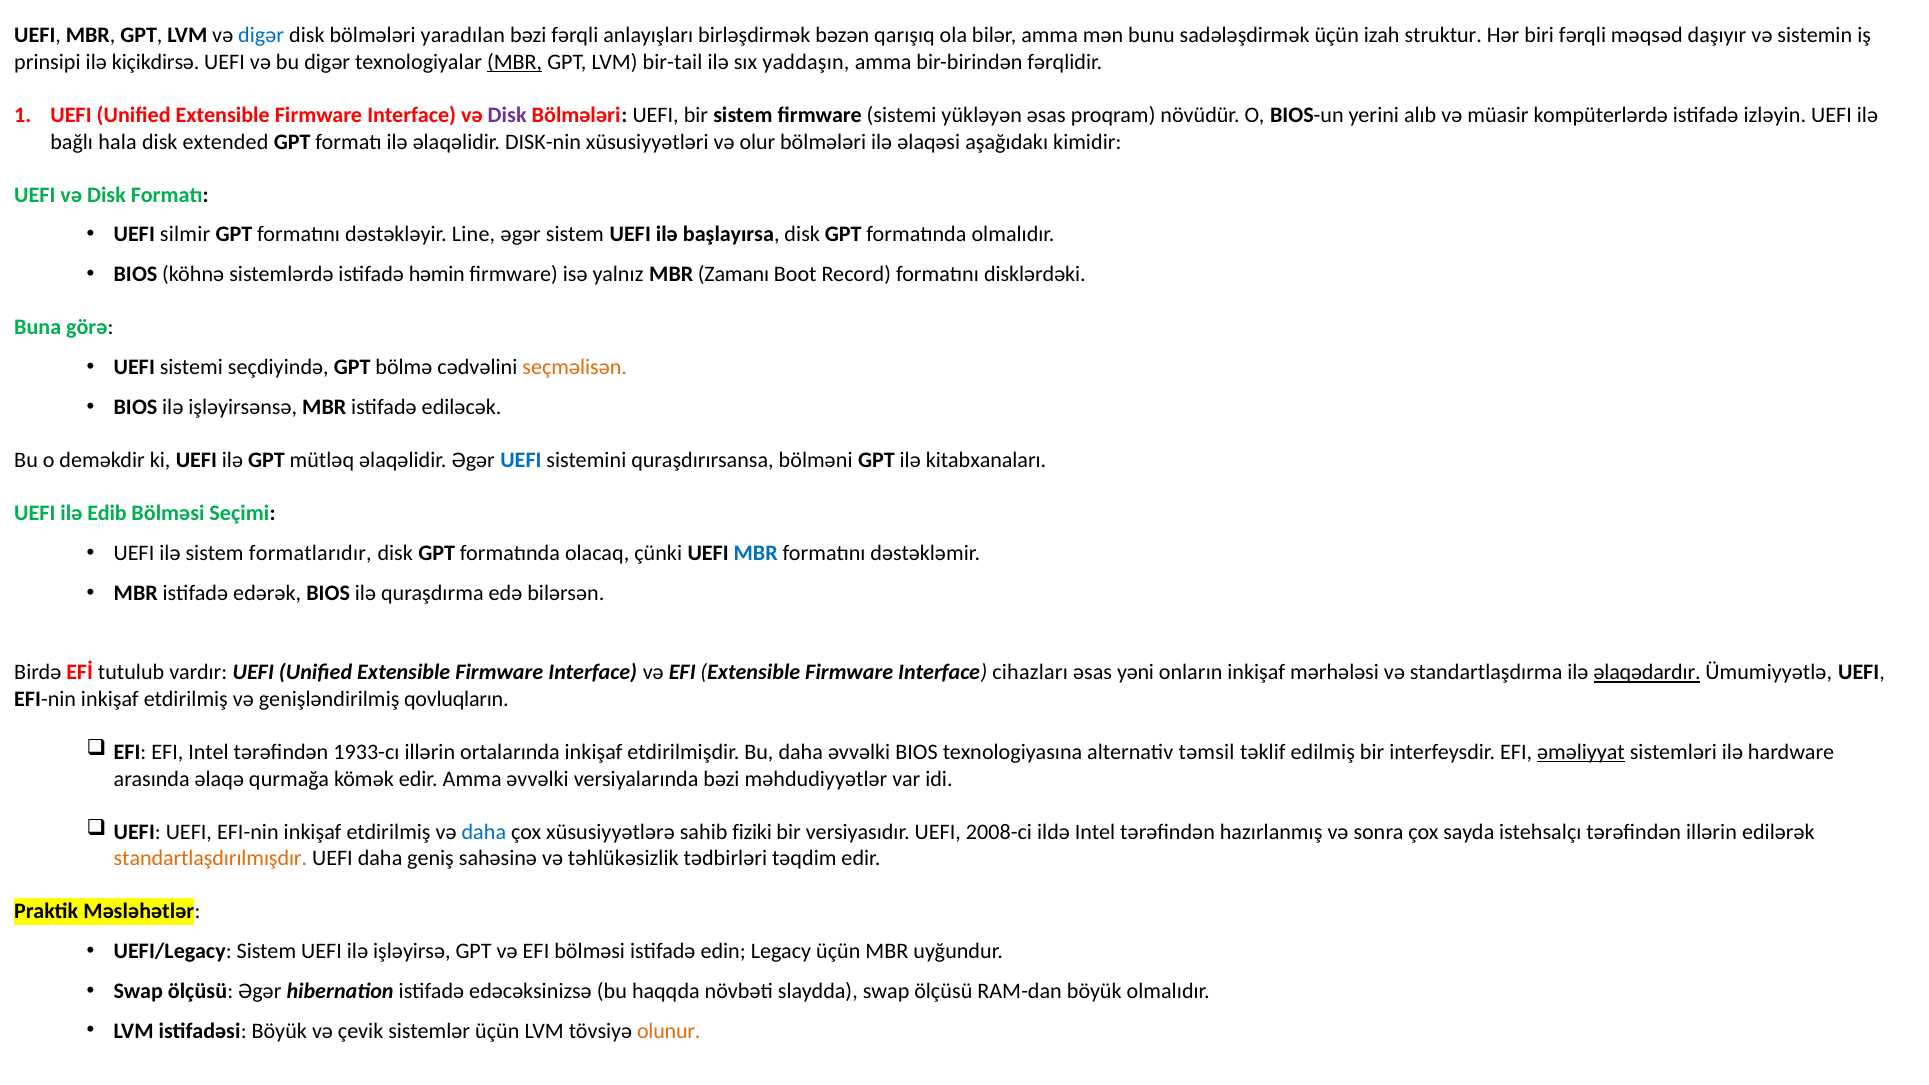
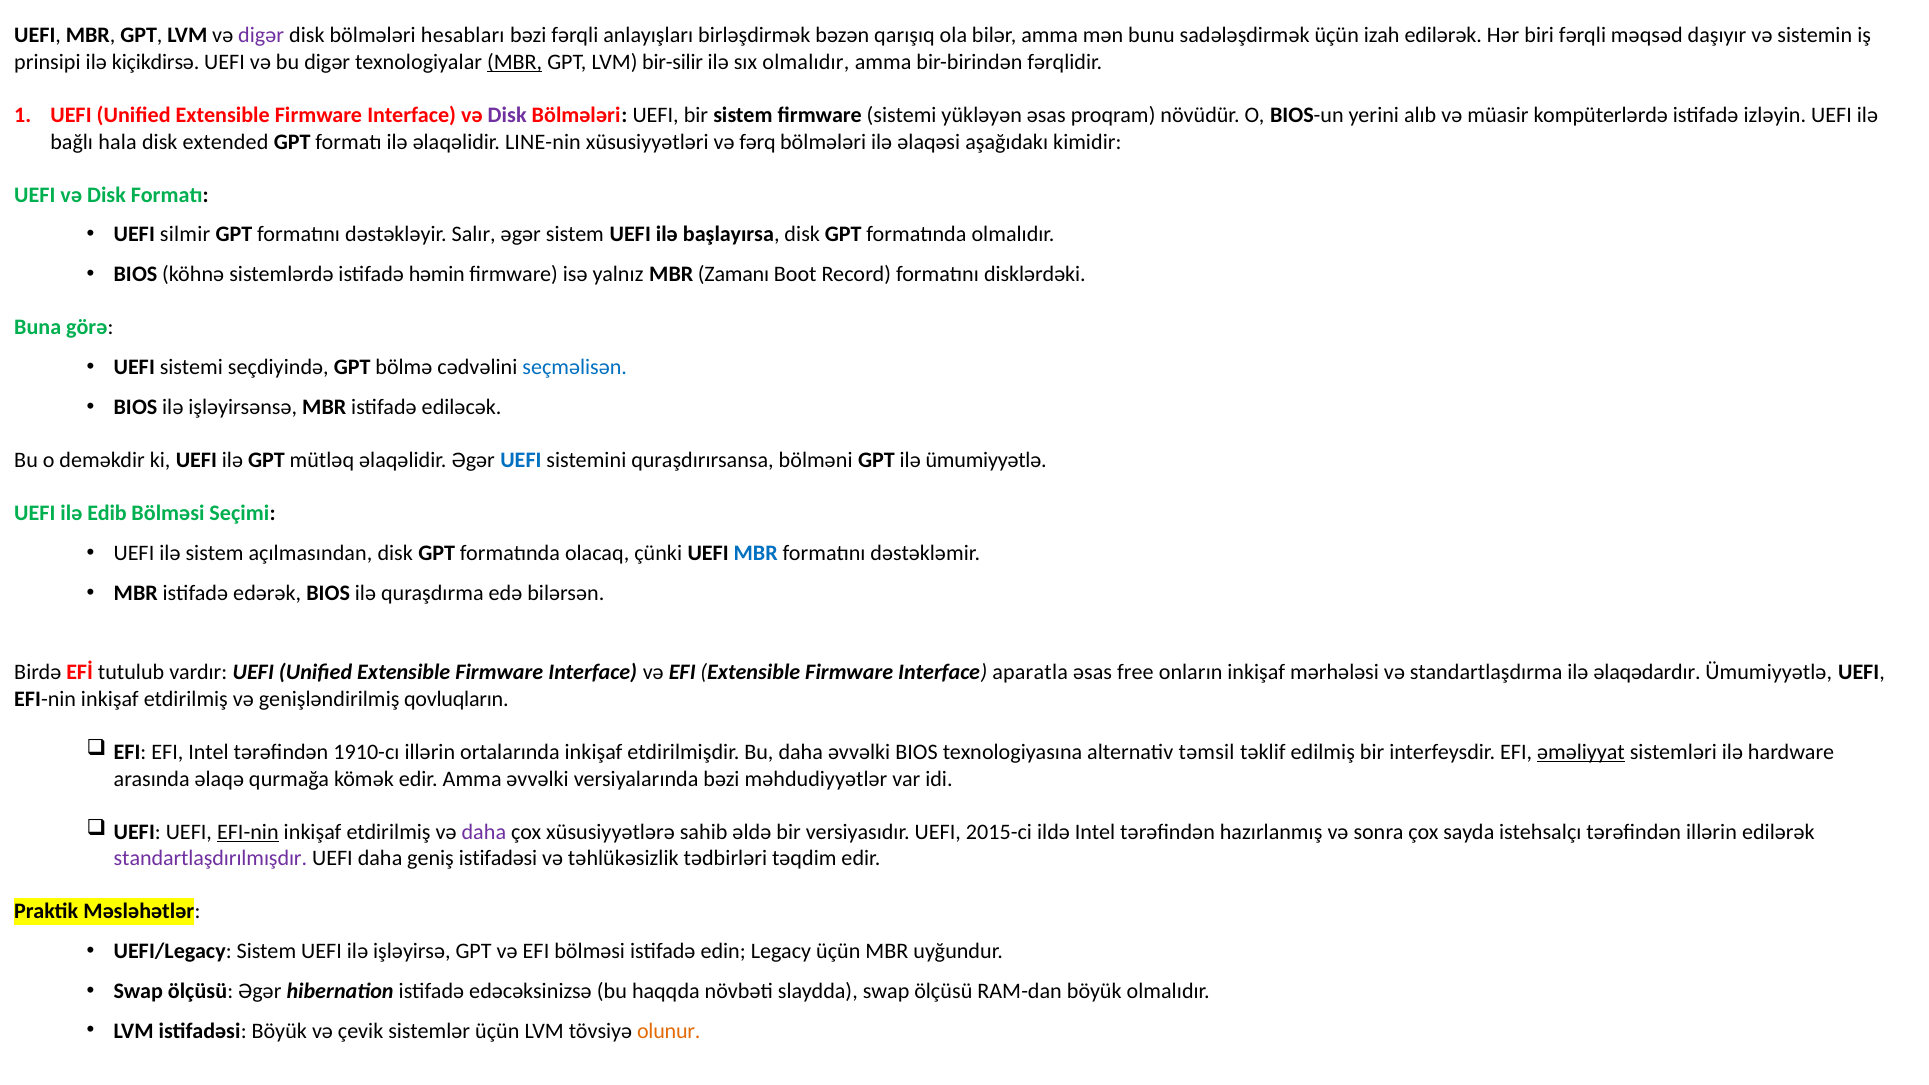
digər at (261, 36) colour: blue -> purple
yaradılan: yaradılan -> hesabları
izah struktur: struktur -> edilərək
bir-tail: bir-tail -> bir-silir
sıx yaddaşın: yaddaşın -> olmalıdır
DISK-nin: DISK-nin -> LINE-nin
olur: olur -> fərq
Line: Line -> Salır
seçməlisən colour: orange -> blue
ilə kitabxanaları: kitabxanaları -> ümumiyyətlə
formatlarıdır: formatlarıdır -> açılmasından
cihazları: cihazları -> aparatla
yəni: yəni -> free
əlaqədardır underline: present -> none
1933-cı: 1933-cı -> 1910-cı
EFI-nin at (248, 832) underline: none -> present
daha at (484, 832) colour: blue -> purple
fiziki: fiziki -> əldə
2008-ci: 2008-ci -> 2015-ci
standartlaşdırılmışdır colour: orange -> purple
geniş sahəsinə: sahəsinə -> istifadəsi
